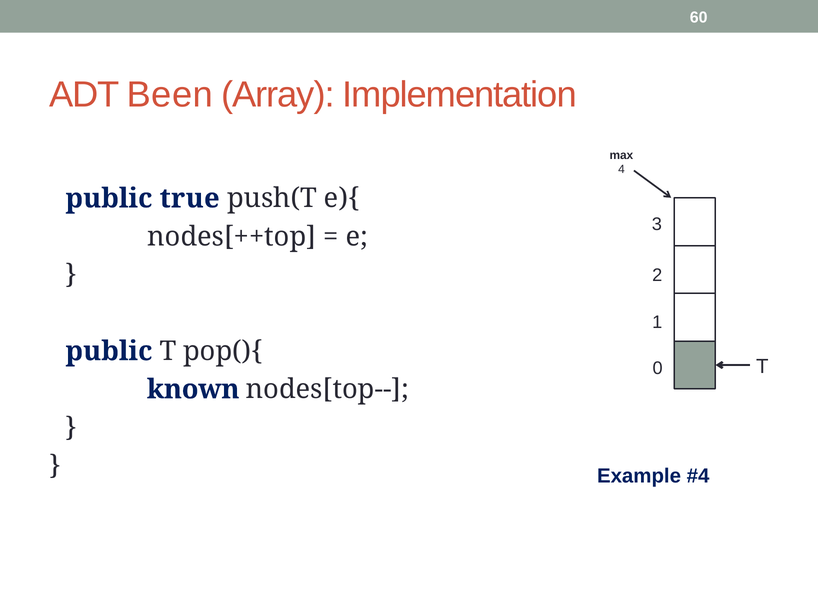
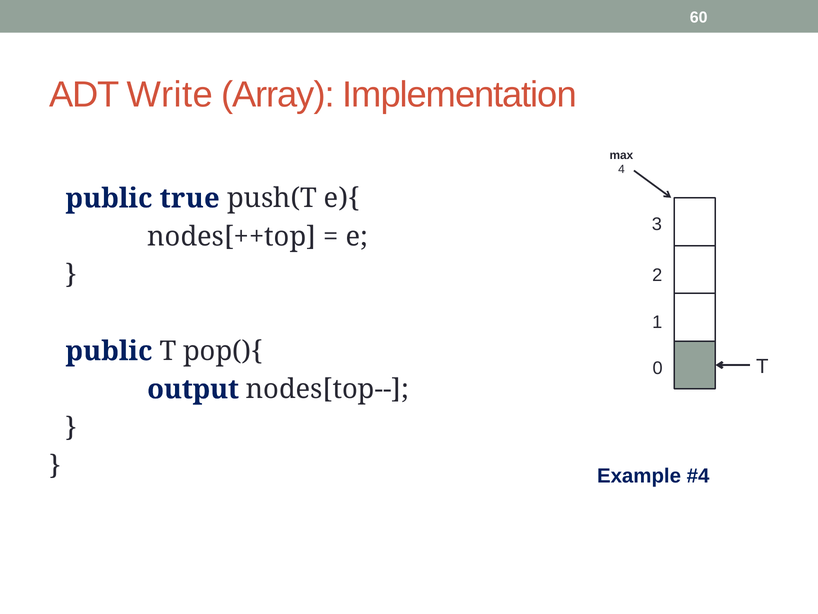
Been: Been -> Write
known: known -> output
